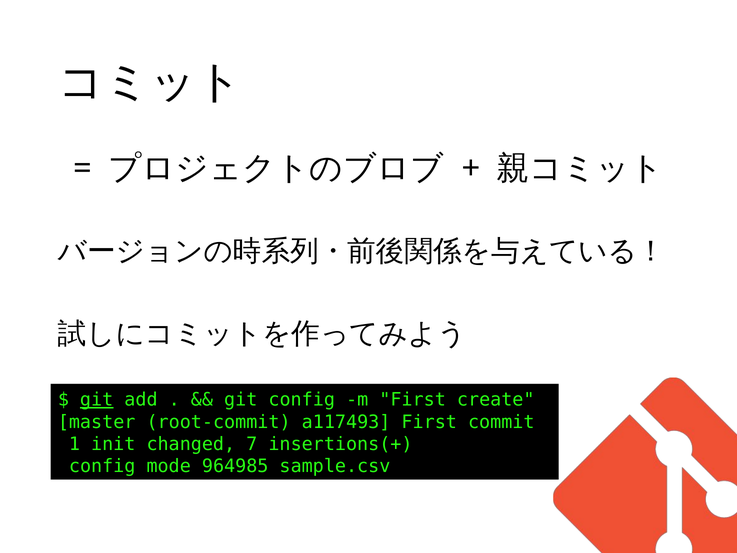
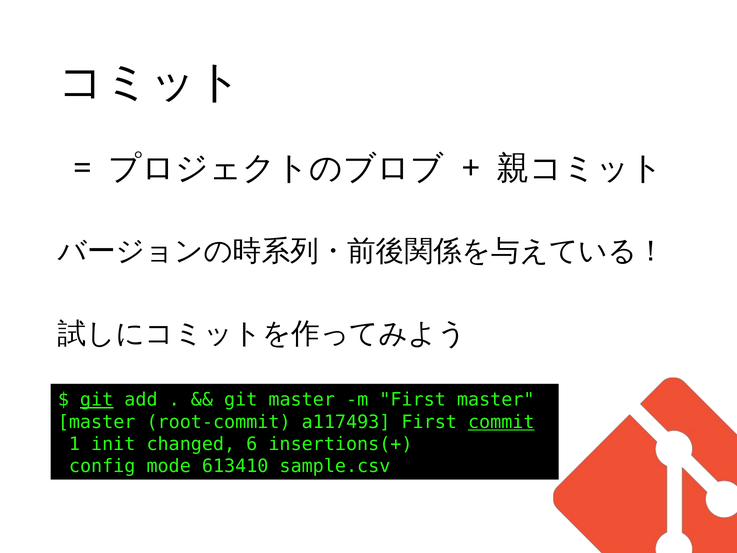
git config: config -> master
First create: create -> master
commit underline: none -> present
7: 7 -> 6
964985: 964985 -> 613410
